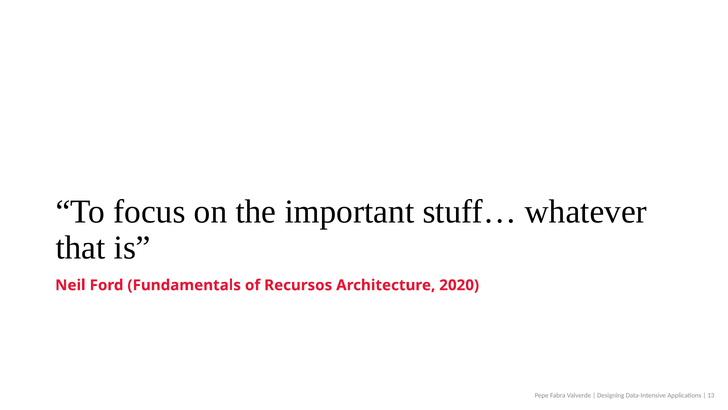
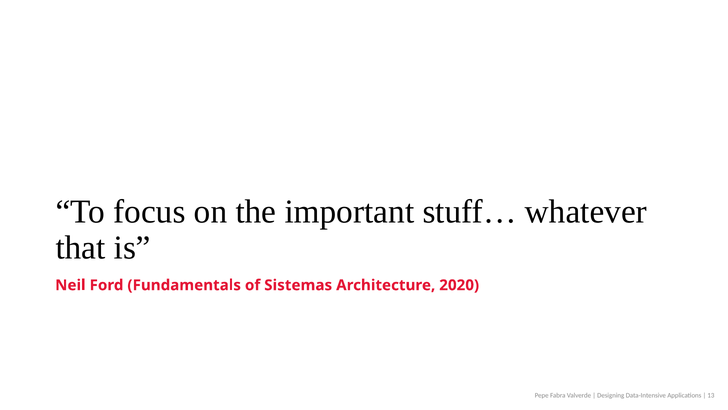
Recursos: Recursos -> Sistemas
